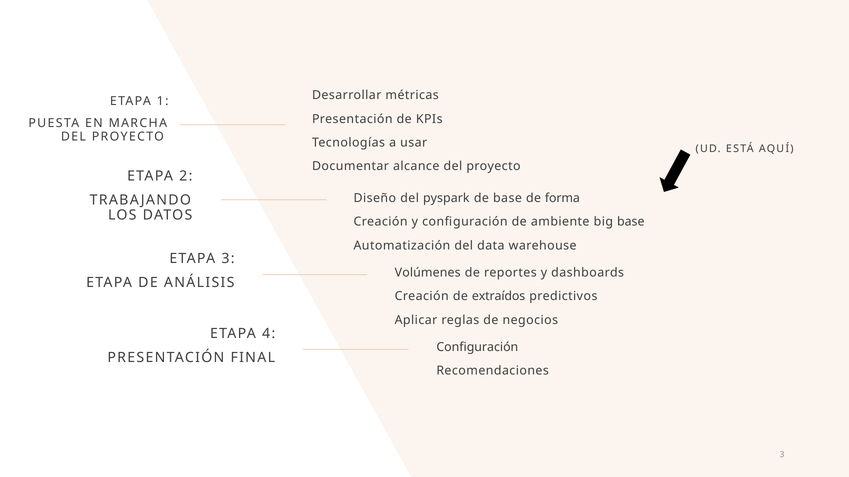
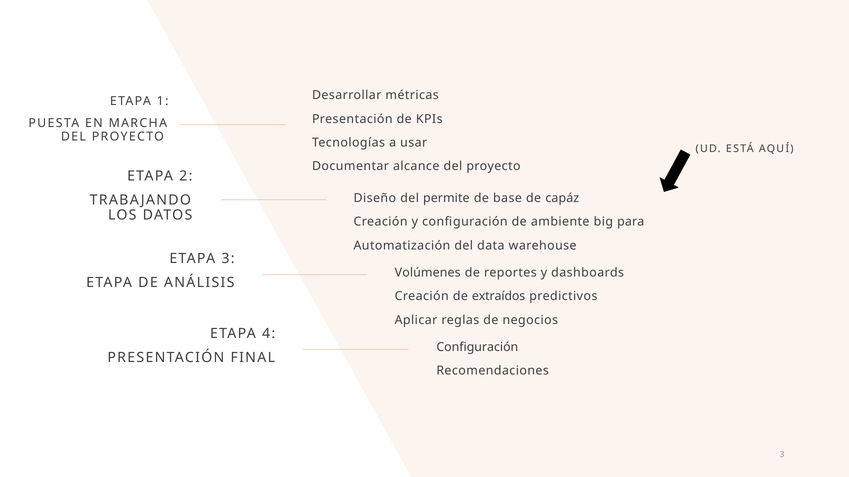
pyspark: pyspark -> permite
forma: forma -> capáz
big base: base -> para
